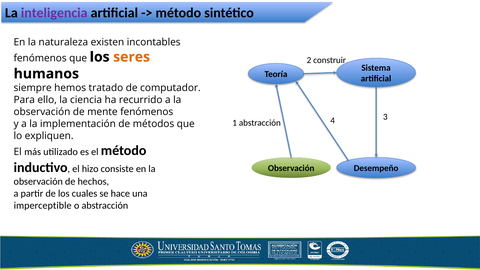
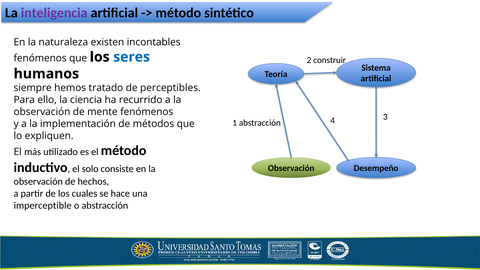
seres colour: orange -> blue
computador: computador -> perceptibles
hizo: hizo -> solo
